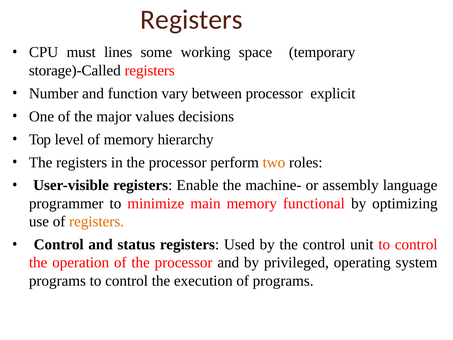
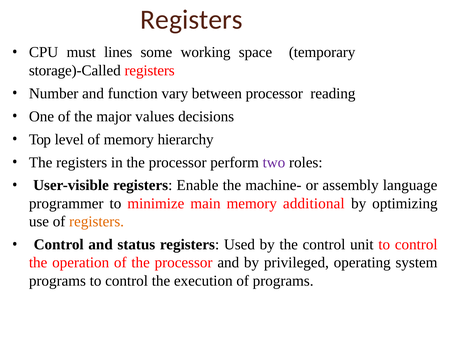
explicit: explicit -> reading
two colour: orange -> purple
functional: functional -> additional
